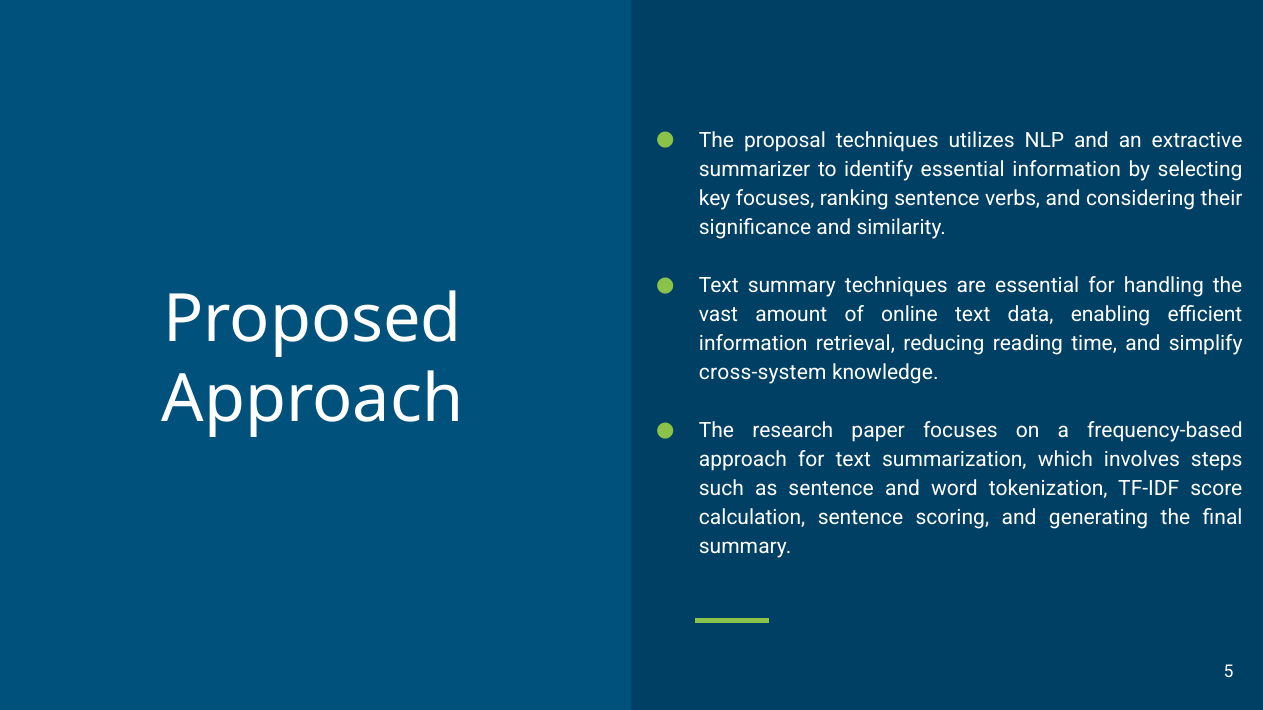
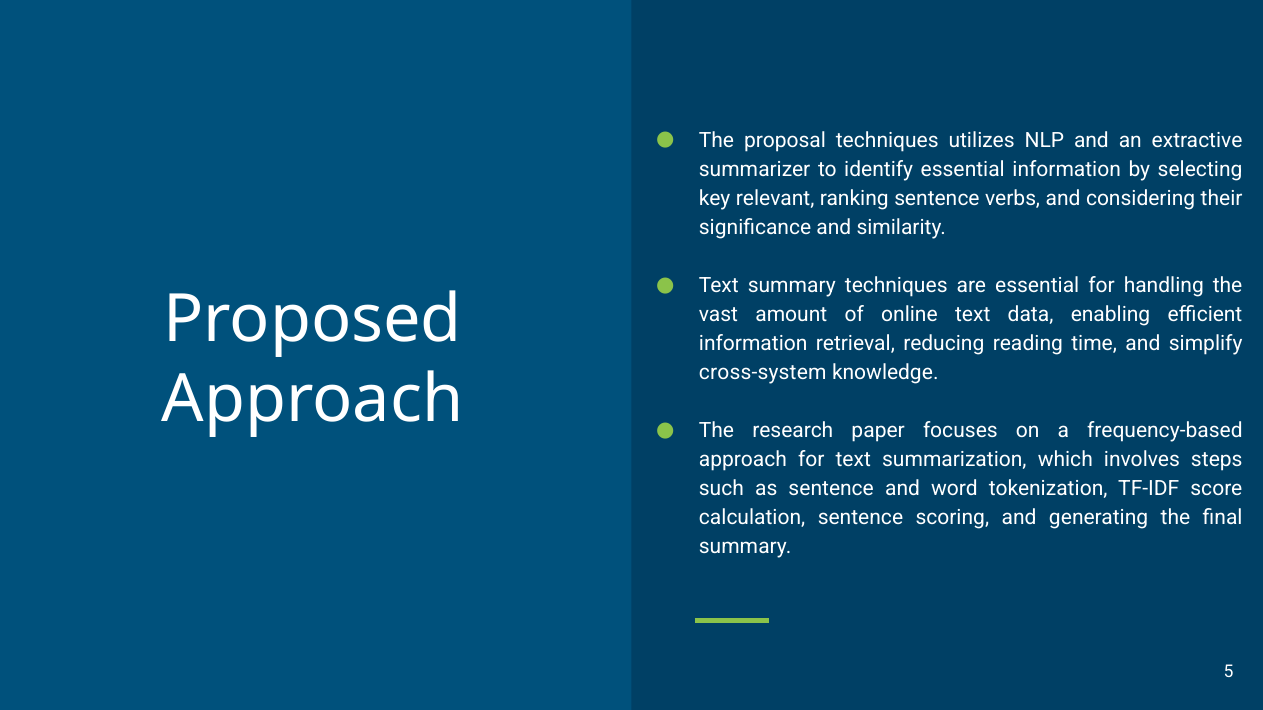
key focuses: focuses -> relevant
